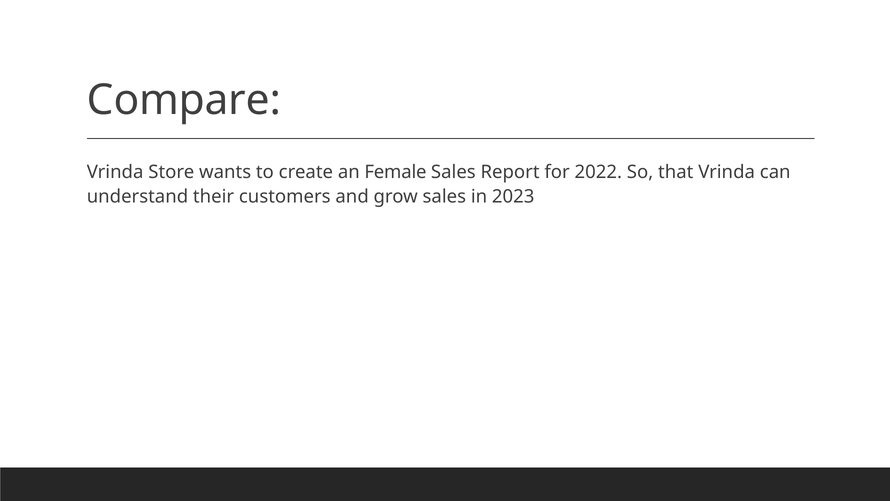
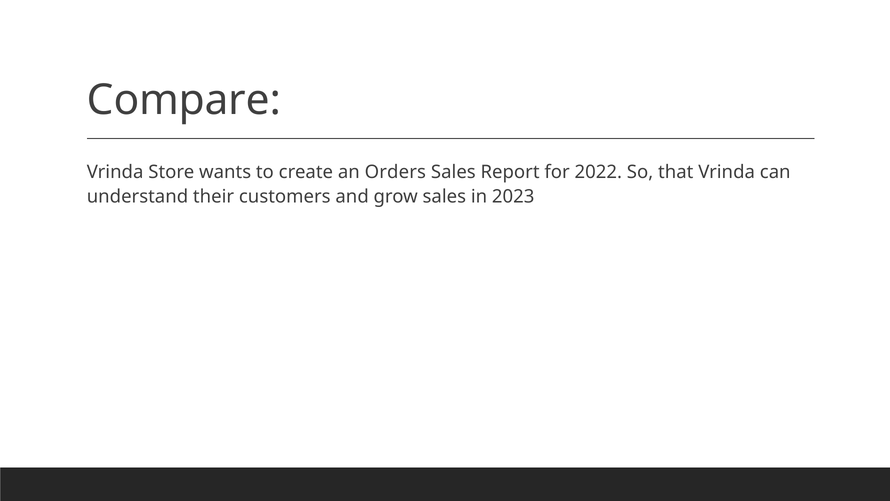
Female: Female -> Orders
